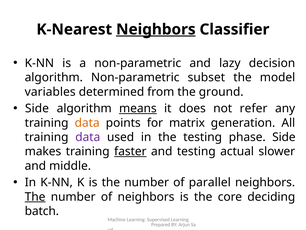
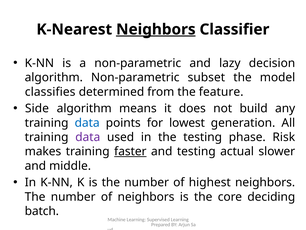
variables: variables -> classifies
ground: ground -> feature
means underline: present -> none
refer: refer -> build
data at (87, 123) colour: orange -> blue
matrix: matrix -> lowest
phase Side: Side -> Risk
parallel: parallel -> highest
The at (35, 196) underline: present -> none
